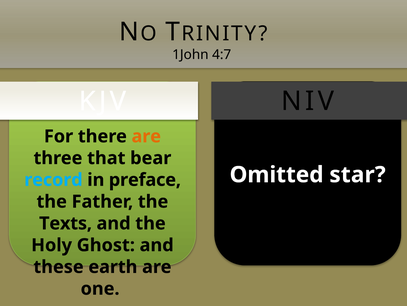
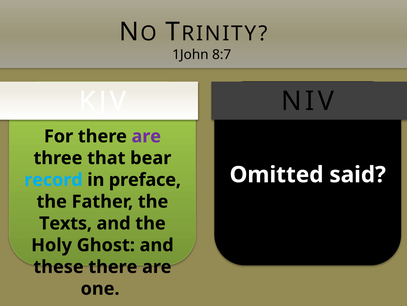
4:7: 4:7 -> 8:7
are at (146, 136) colour: orange -> purple
star: star -> said
these earth: earth -> there
